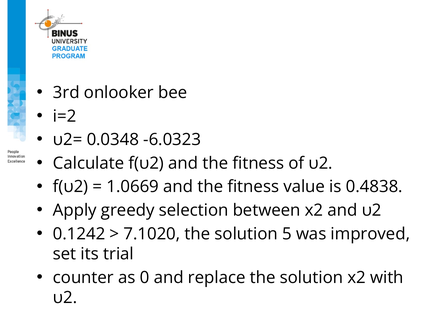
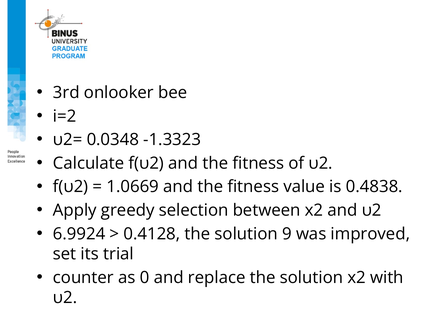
-6.0323: -6.0323 -> -1.3323
0.1242: 0.1242 -> 6.9924
7.1020: 7.1020 -> 0.4128
5: 5 -> 9
